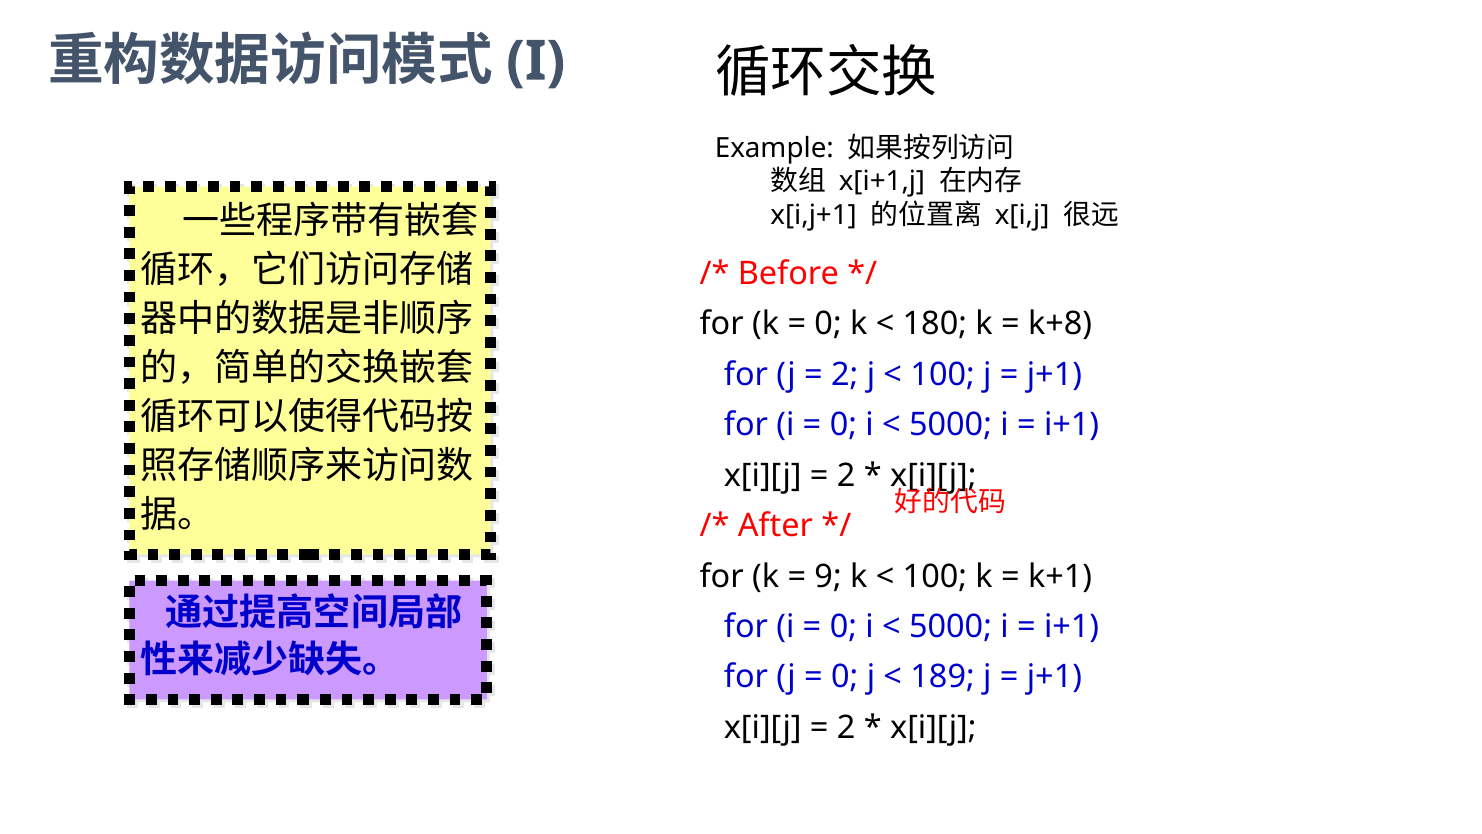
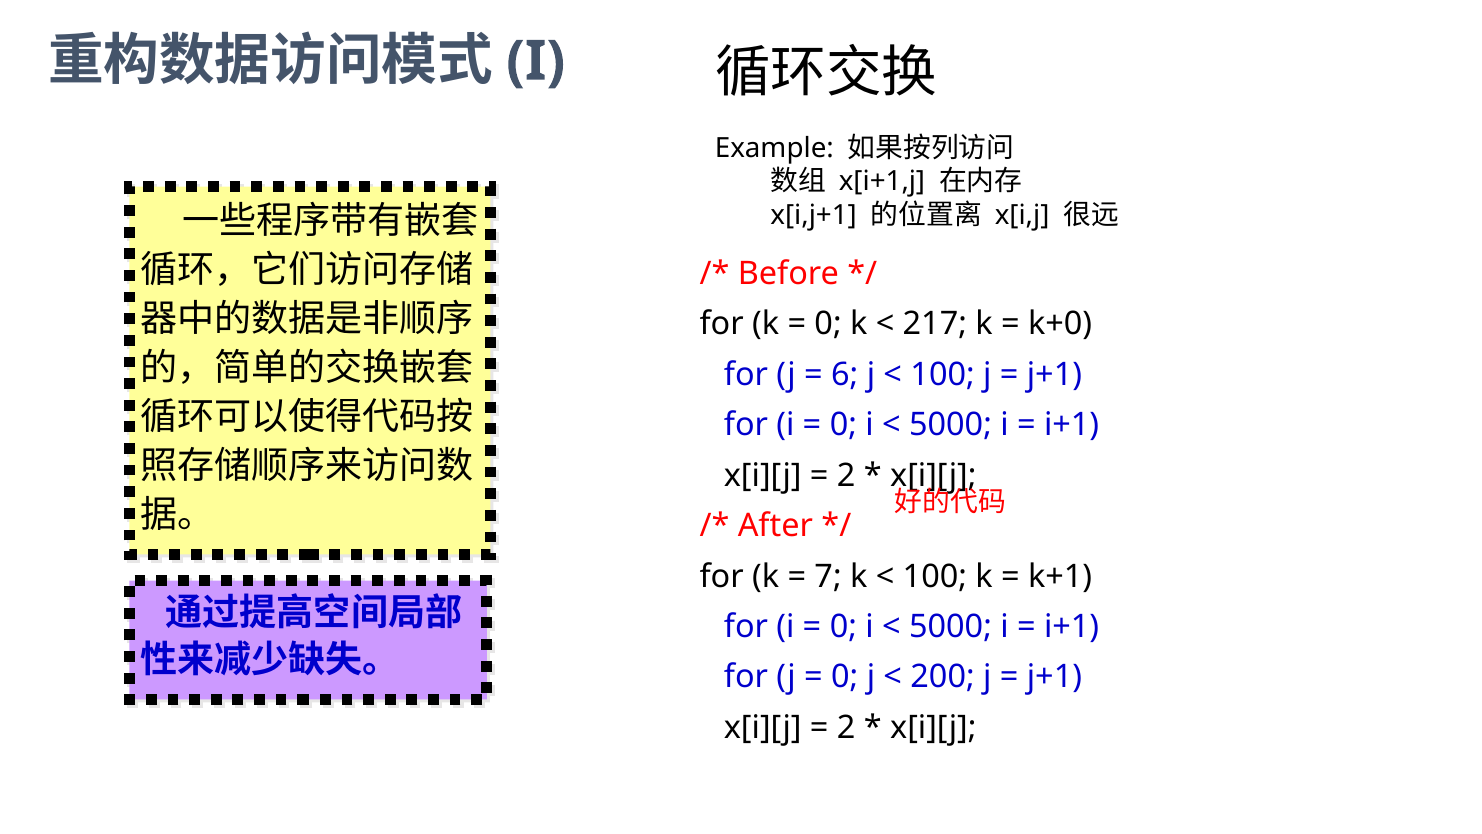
180: 180 -> 217
k+8: k+8 -> k+0
2 at (845, 374): 2 -> 6
9: 9 -> 7
189: 189 -> 200
